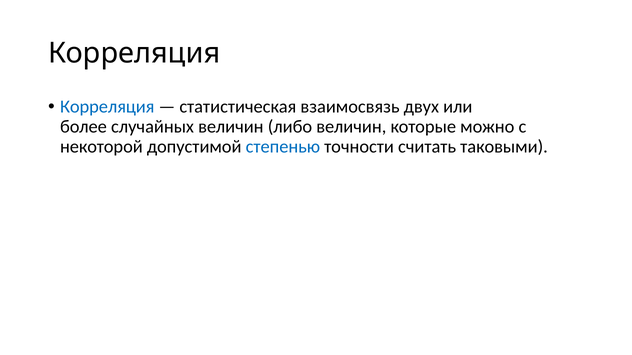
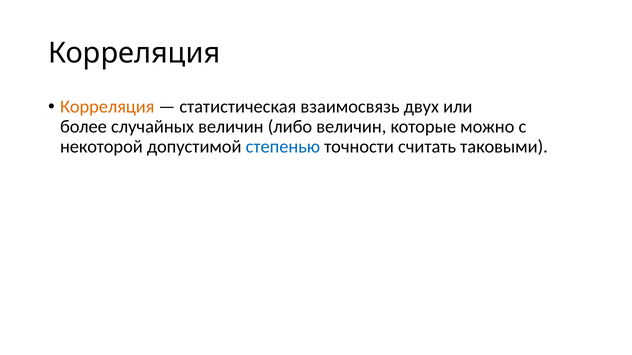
Корреляция at (107, 107) colour: blue -> orange
